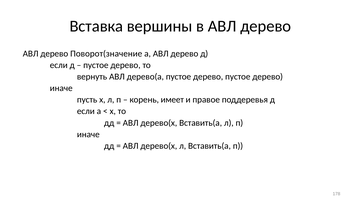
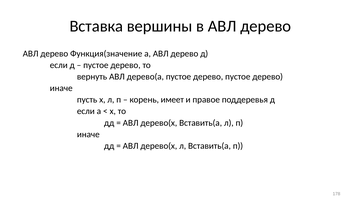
Поворот(значение: Поворот(значение -> Функция(значение
